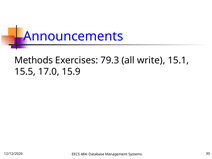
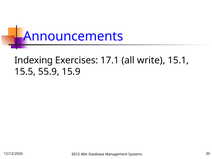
Methods: Methods -> Indexing
79.3: 79.3 -> 17.1
17.0: 17.0 -> 55.9
